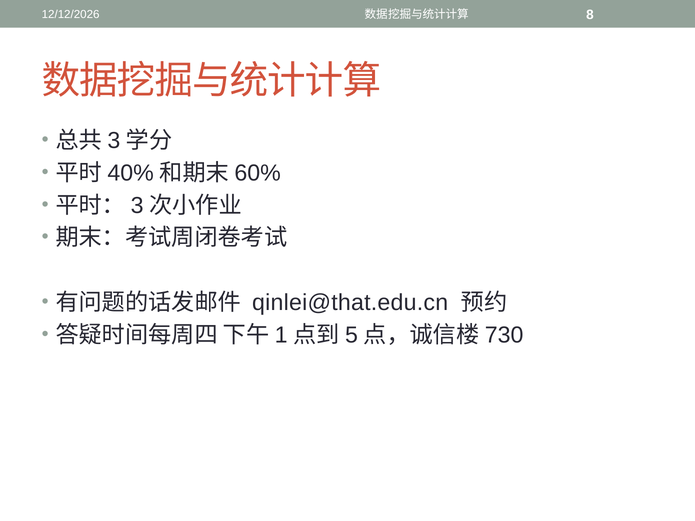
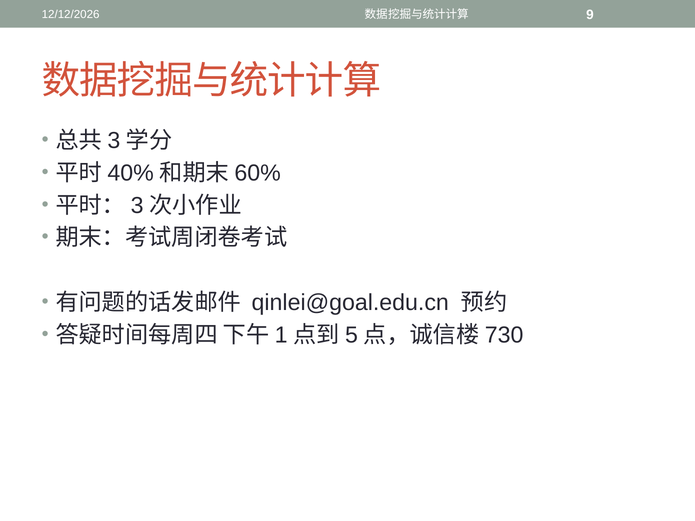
8: 8 -> 9
qinlei@that.edu.cn: qinlei@that.edu.cn -> qinlei@goal.edu.cn
